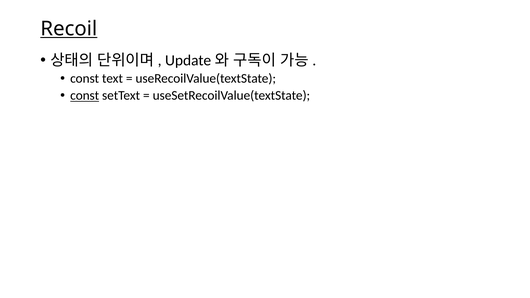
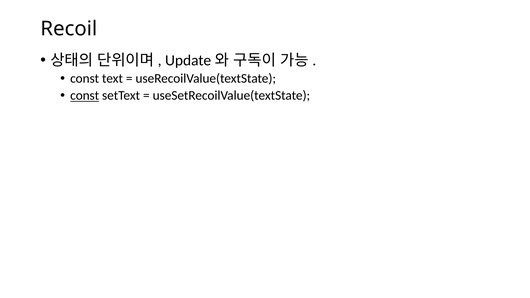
Recoil underline: present -> none
